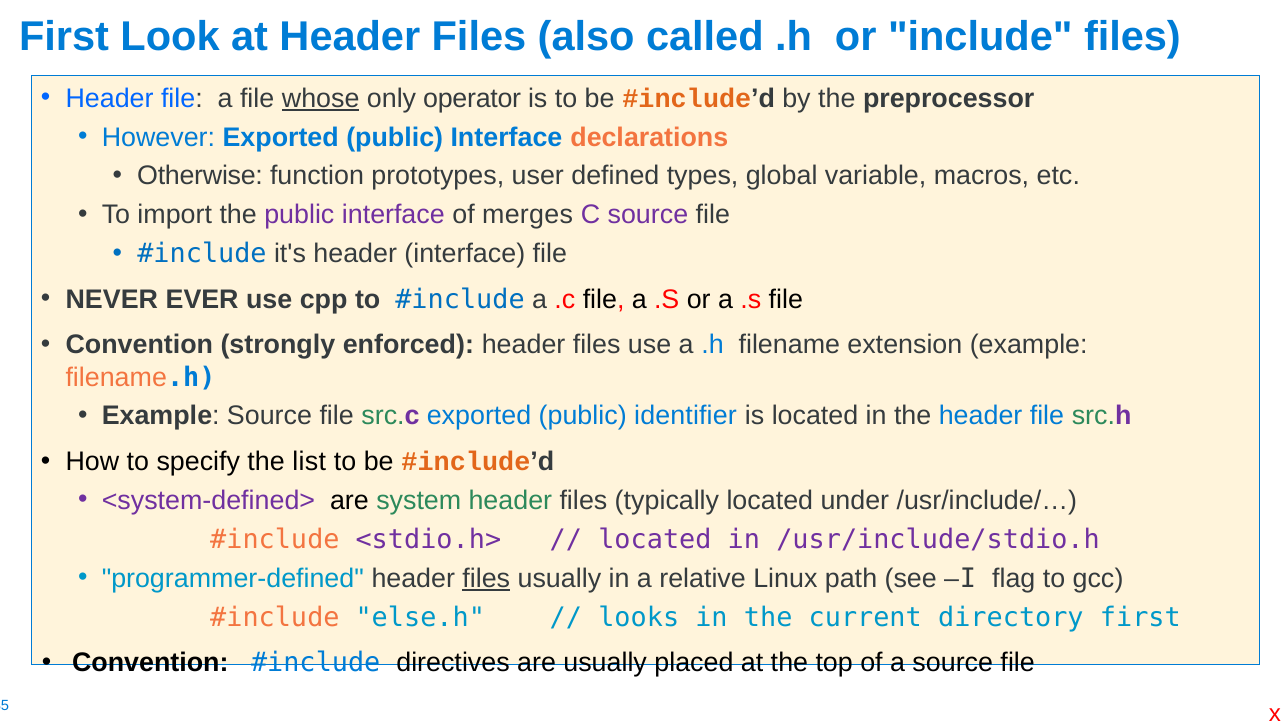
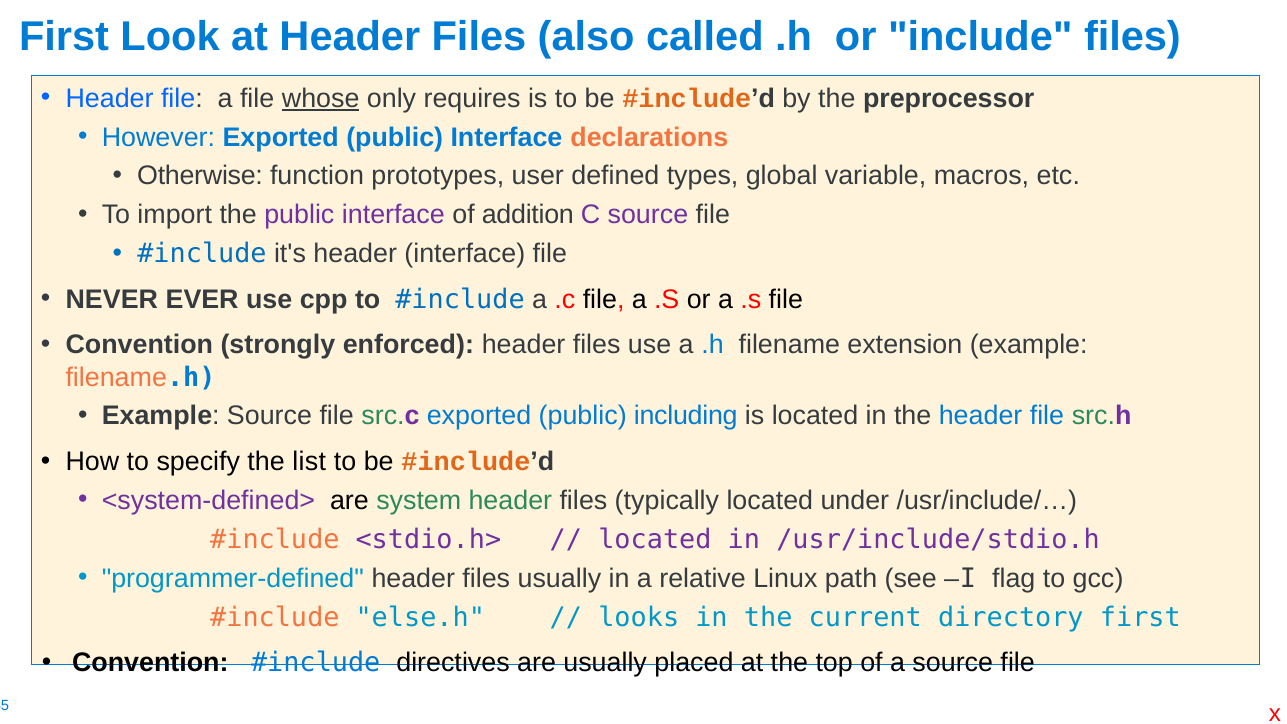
operator: operator -> requires
merges: merges -> addition
identifier: identifier -> including
files at (486, 578) underline: present -> none
